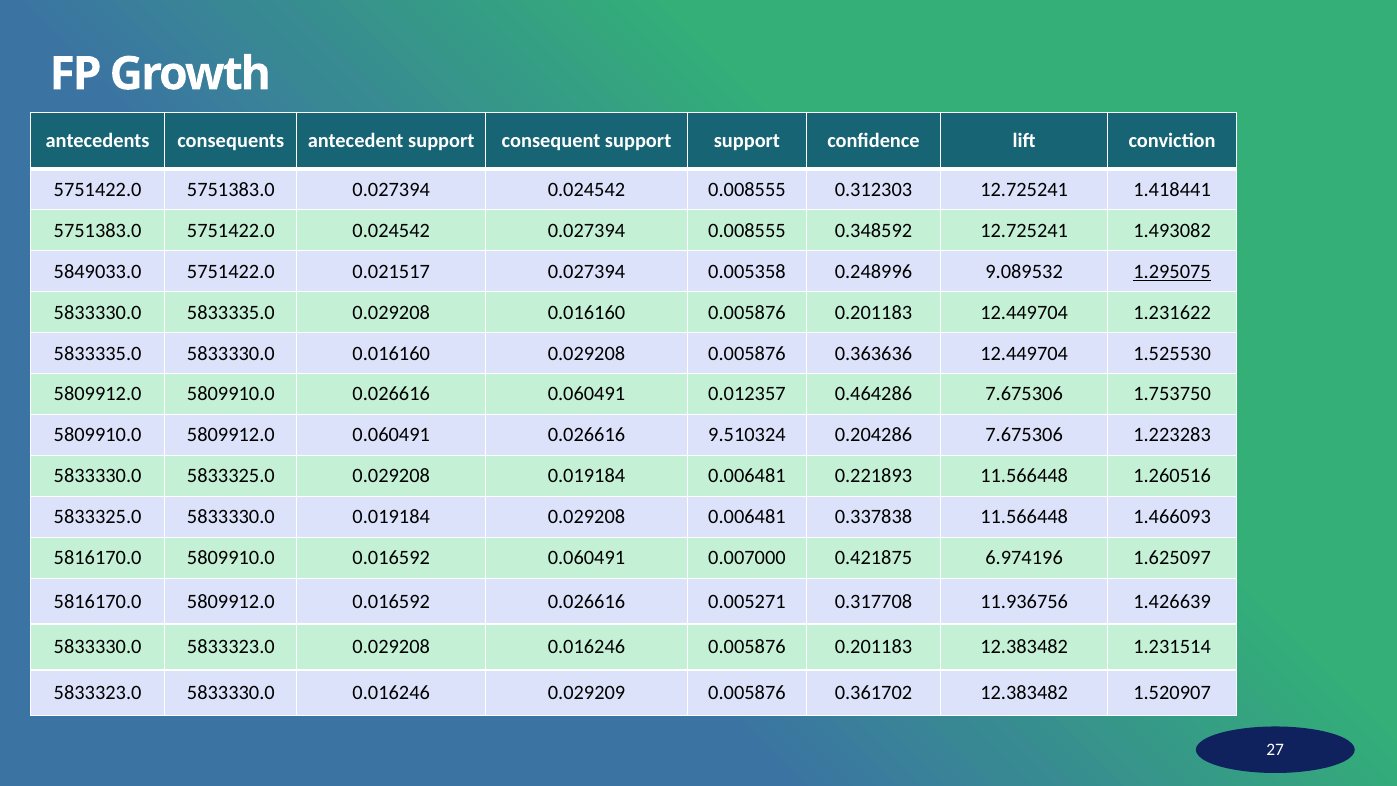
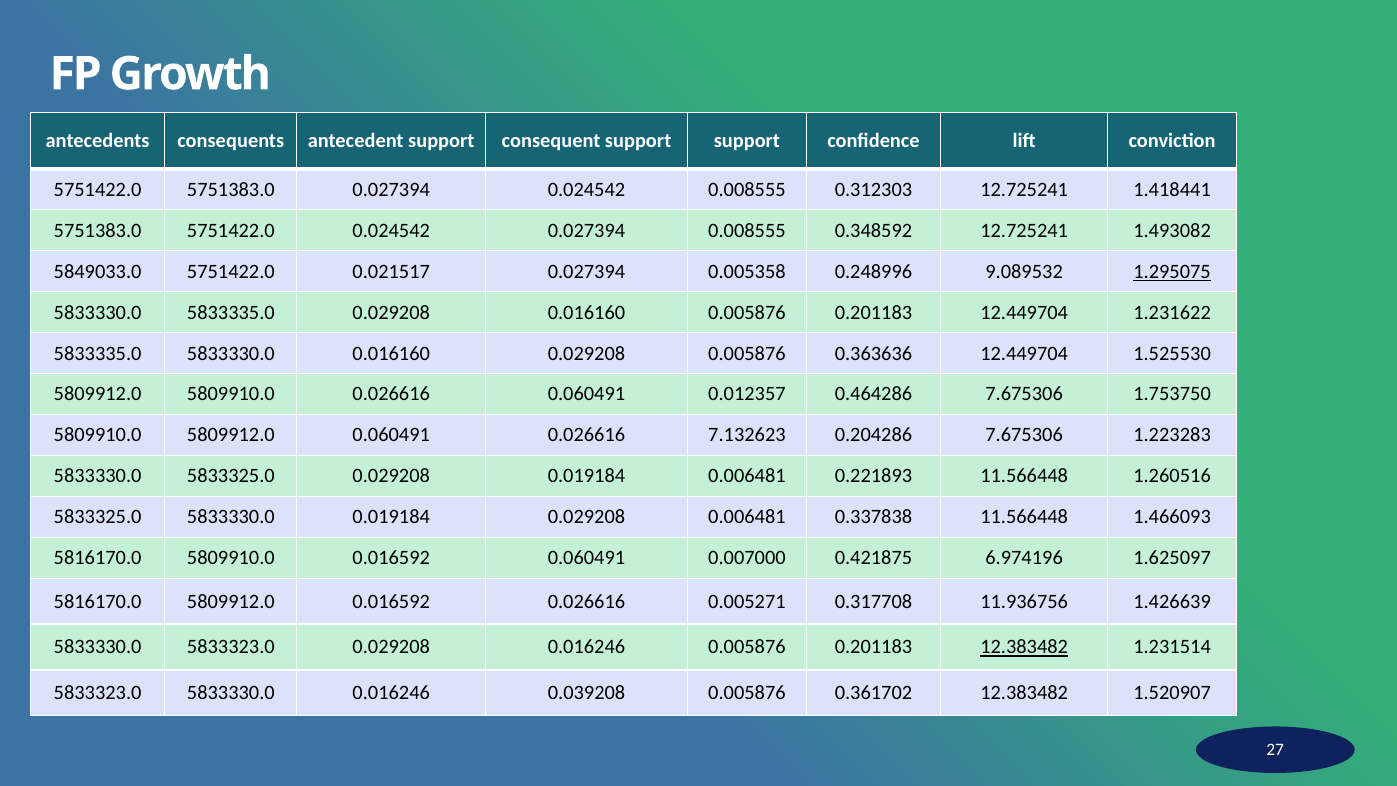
9.510324: 9.510324 -> 7.132623
12.383482 at (1024, 647) underline: none -> present
0.029209: 0.029209 -> 0.039208
